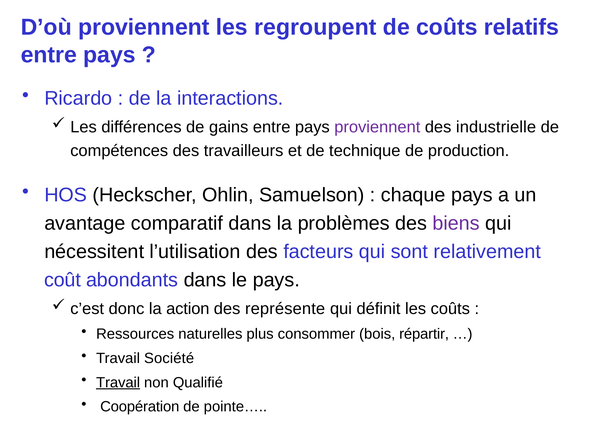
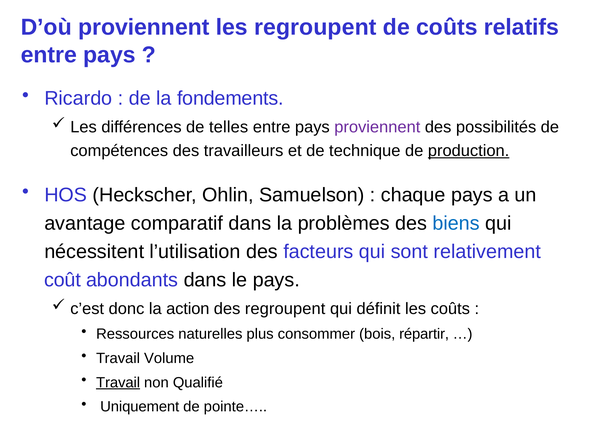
interactions: interactions -> fondements
gains: gains -> telles
industrielle: industrielle -> possibilités
production underline: none -> present
biens colour: purple -> blue
des représente: représente -> regroupent
Société: Société -> Volume
Coopération: Coopération -> Uniquement
